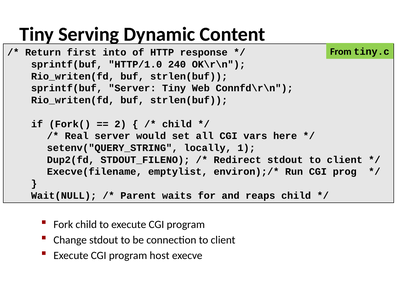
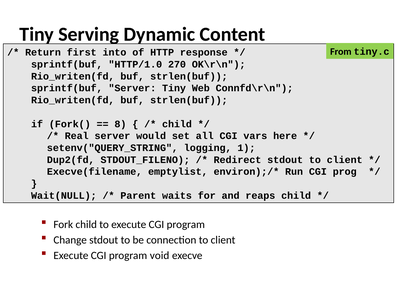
240: 240 -> 270
2: 2 -> 8
locally: locally -> logging
host: host -> void
